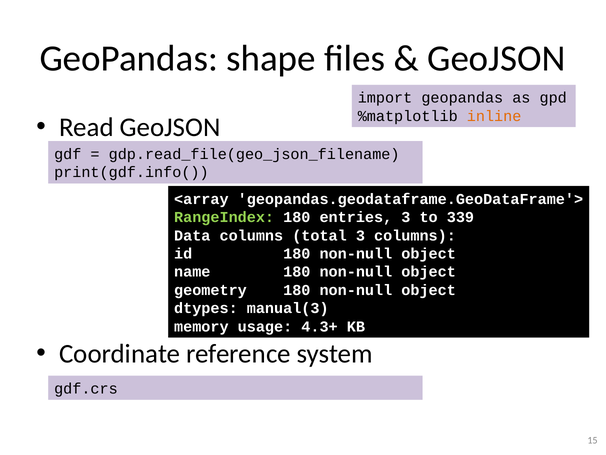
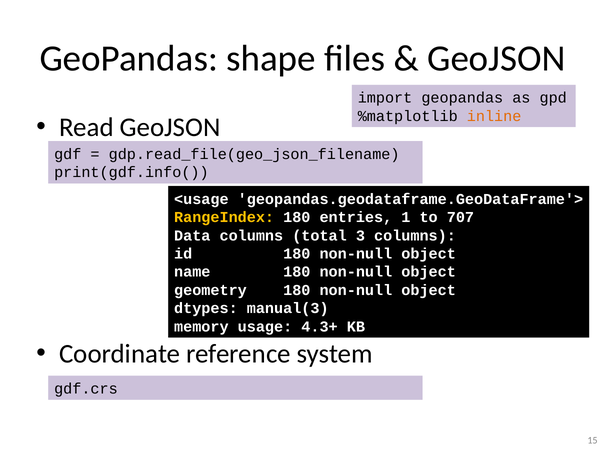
<array: <array -> <usage
RangeIndex colour: light green -> yellow
entries 3: 3 -> 1
339: 339 -> 707
